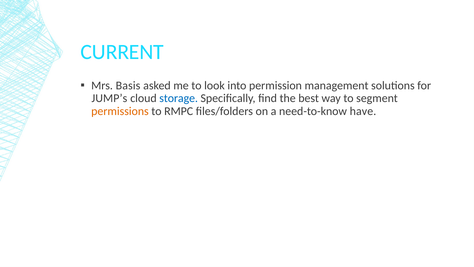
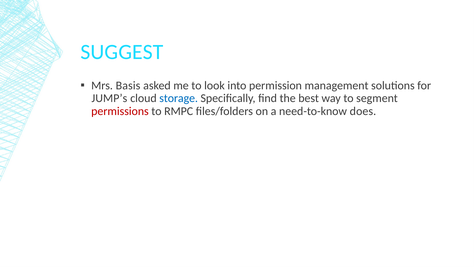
CURRENT: CURRENT -> SUGGEST
permissions colour: orange -> red
have: have -> does
